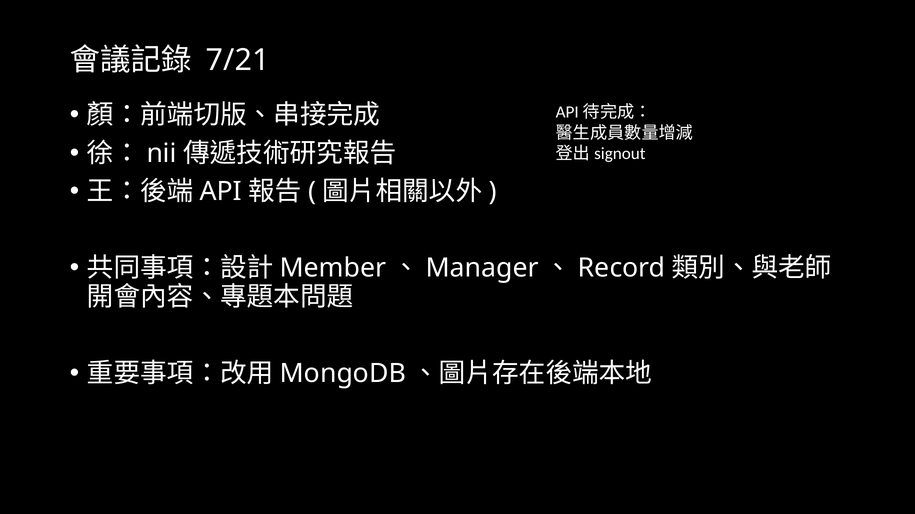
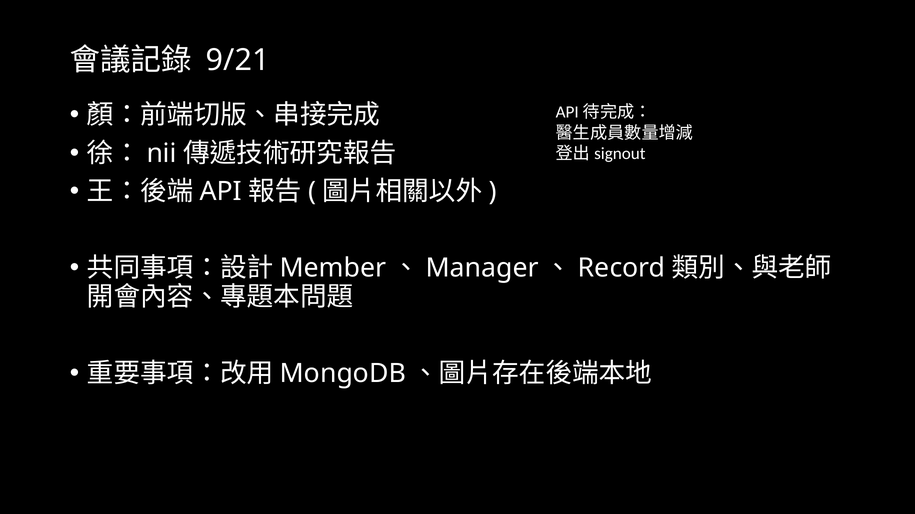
7/21: 7/21 -> 9/21
